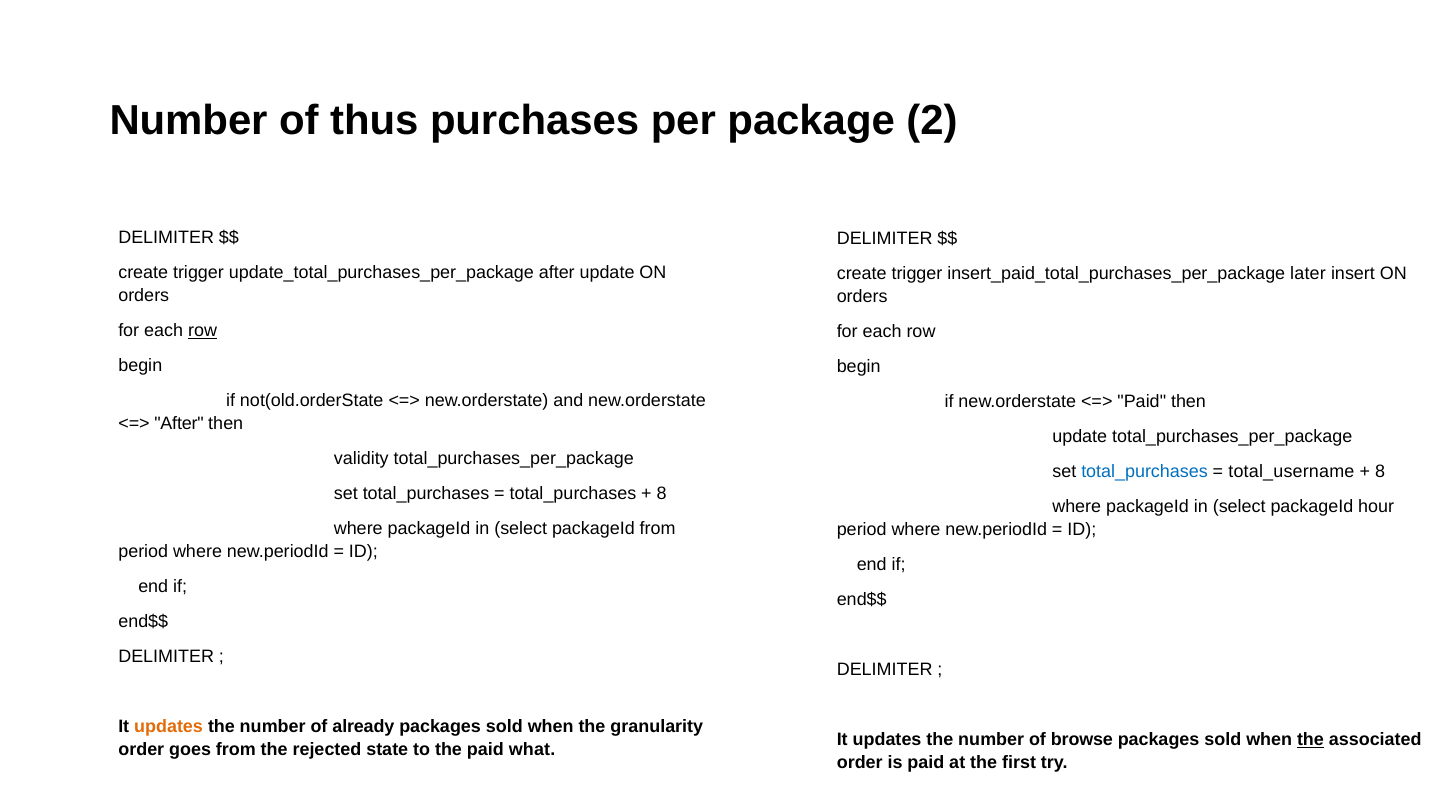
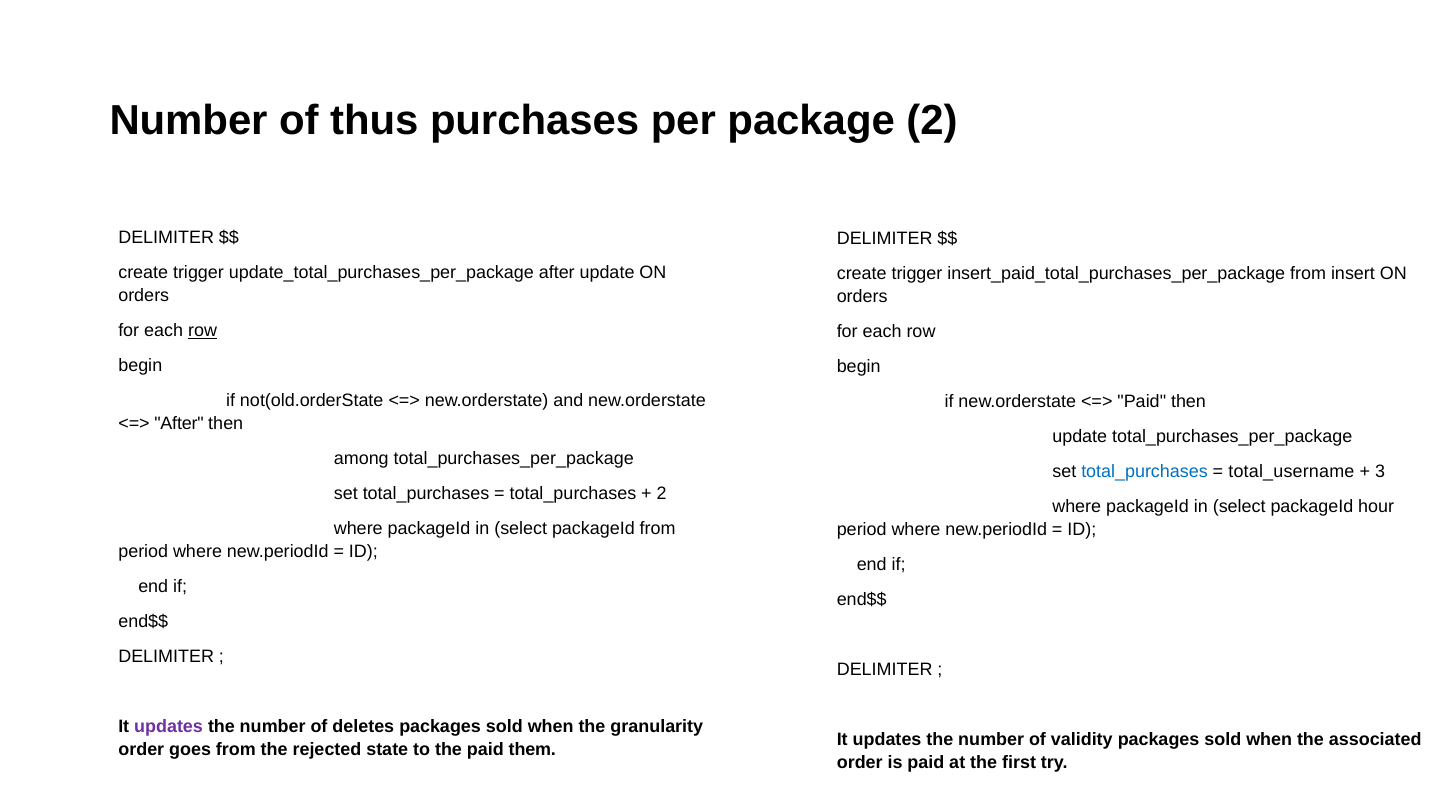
insert_paid_total_purchases_per_package later: later -> from
validity: validity -> among
8 at (1380, 472): 8 -> 3
8 at (662, 494): 8 -> 2
updates at (169, 727) colour: orange -> purple
already: already -> deletes
browse: browse -> validity
the at (1310, 740) underline: present -> none
what: what -> them
